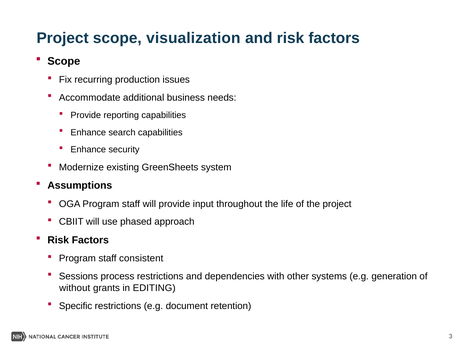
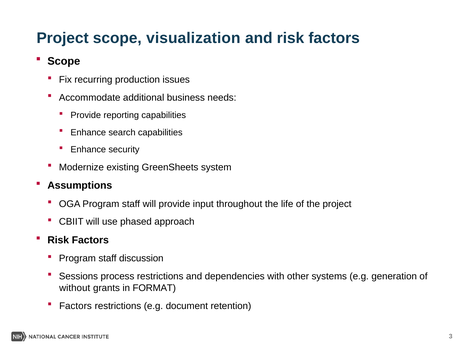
consistent: consistent -> discussion
EDITING: EDITING -> FORMAT
Specific at (76, 306): Specific -> Factors
